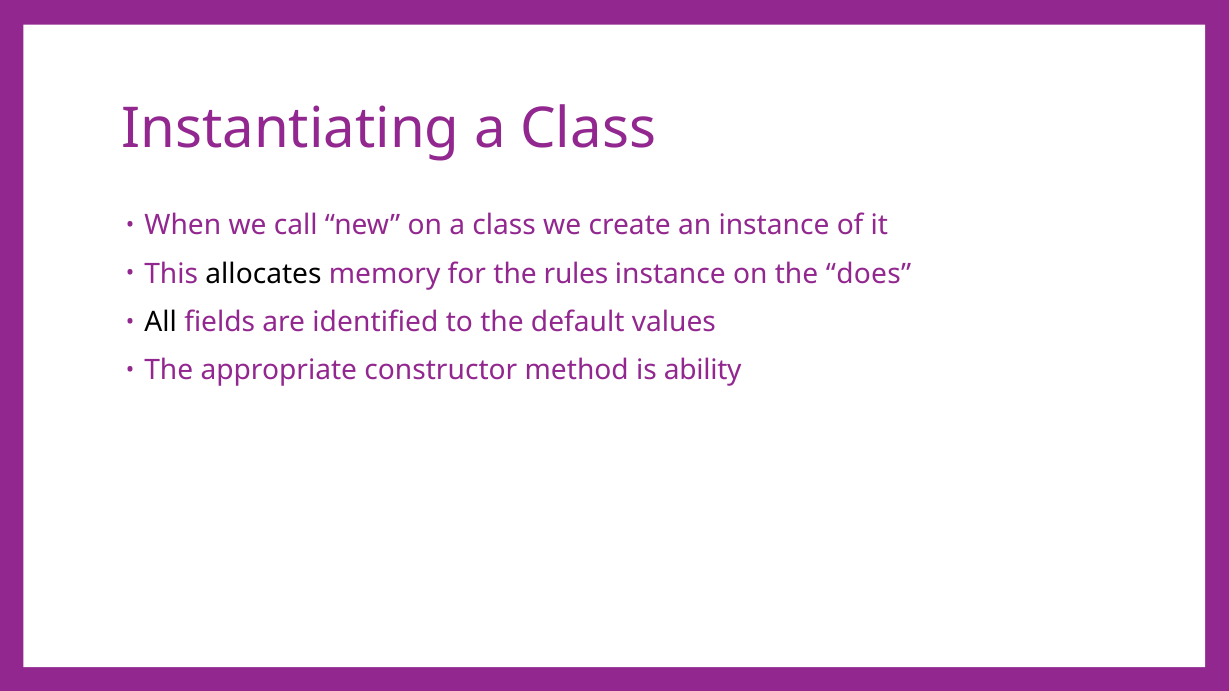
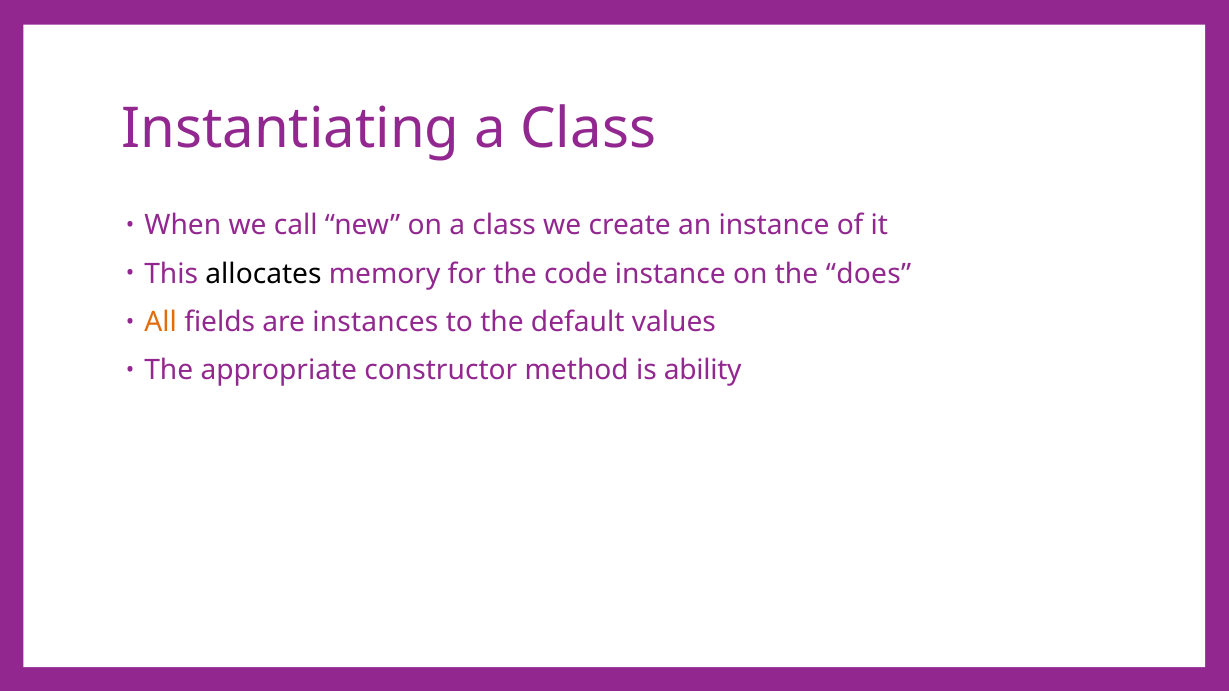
rules: rules -> code
All colour: black -> orange
identified: identified -> instances
